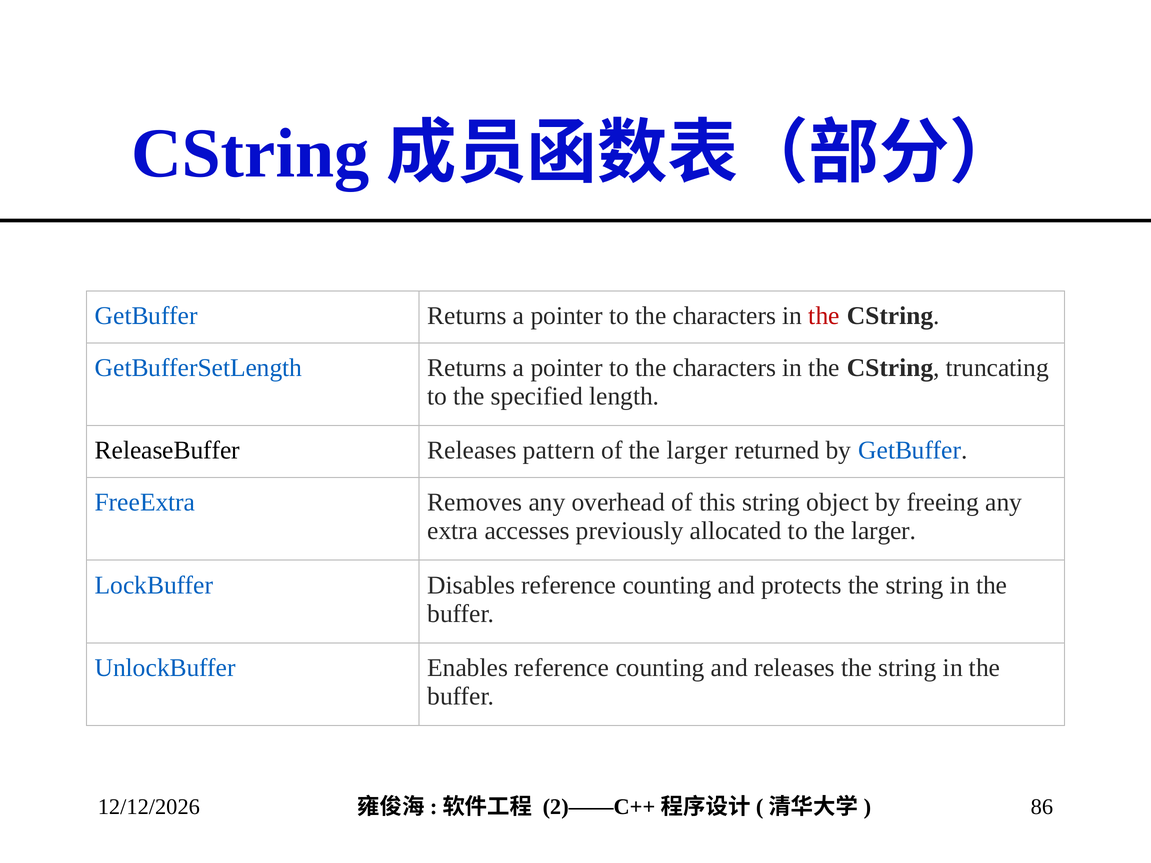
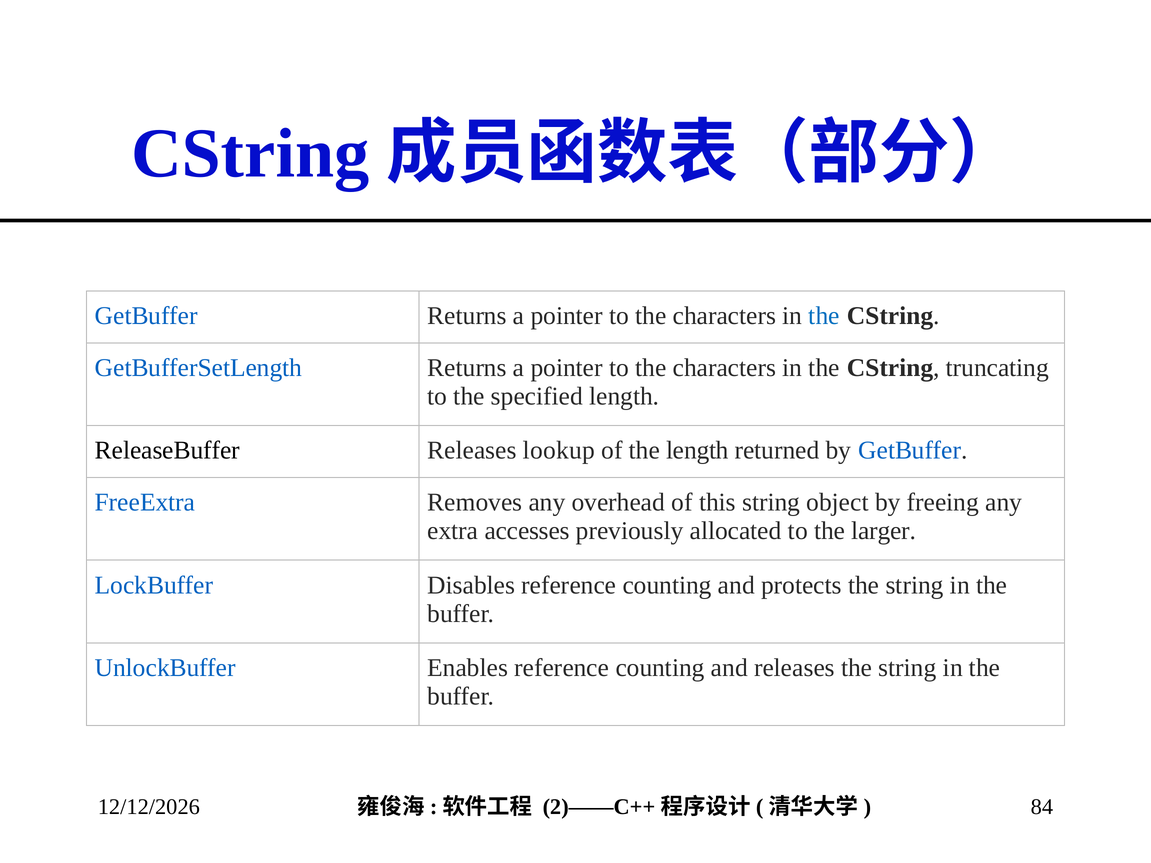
the at (824, 316) colour: red -> blue
pattern: pattern -> lookup
of the larger: larger -> length
86: 86 -> 84
